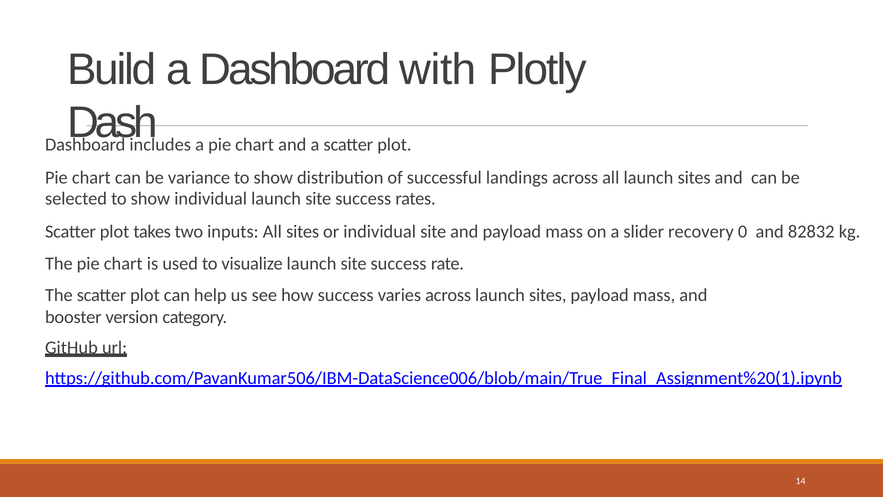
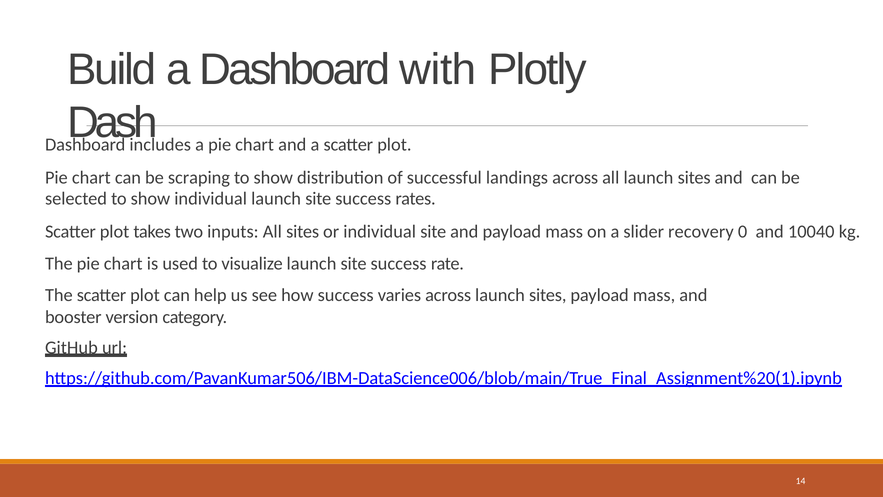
variance: variance -> scraping
82832: 82832 -> 10040
